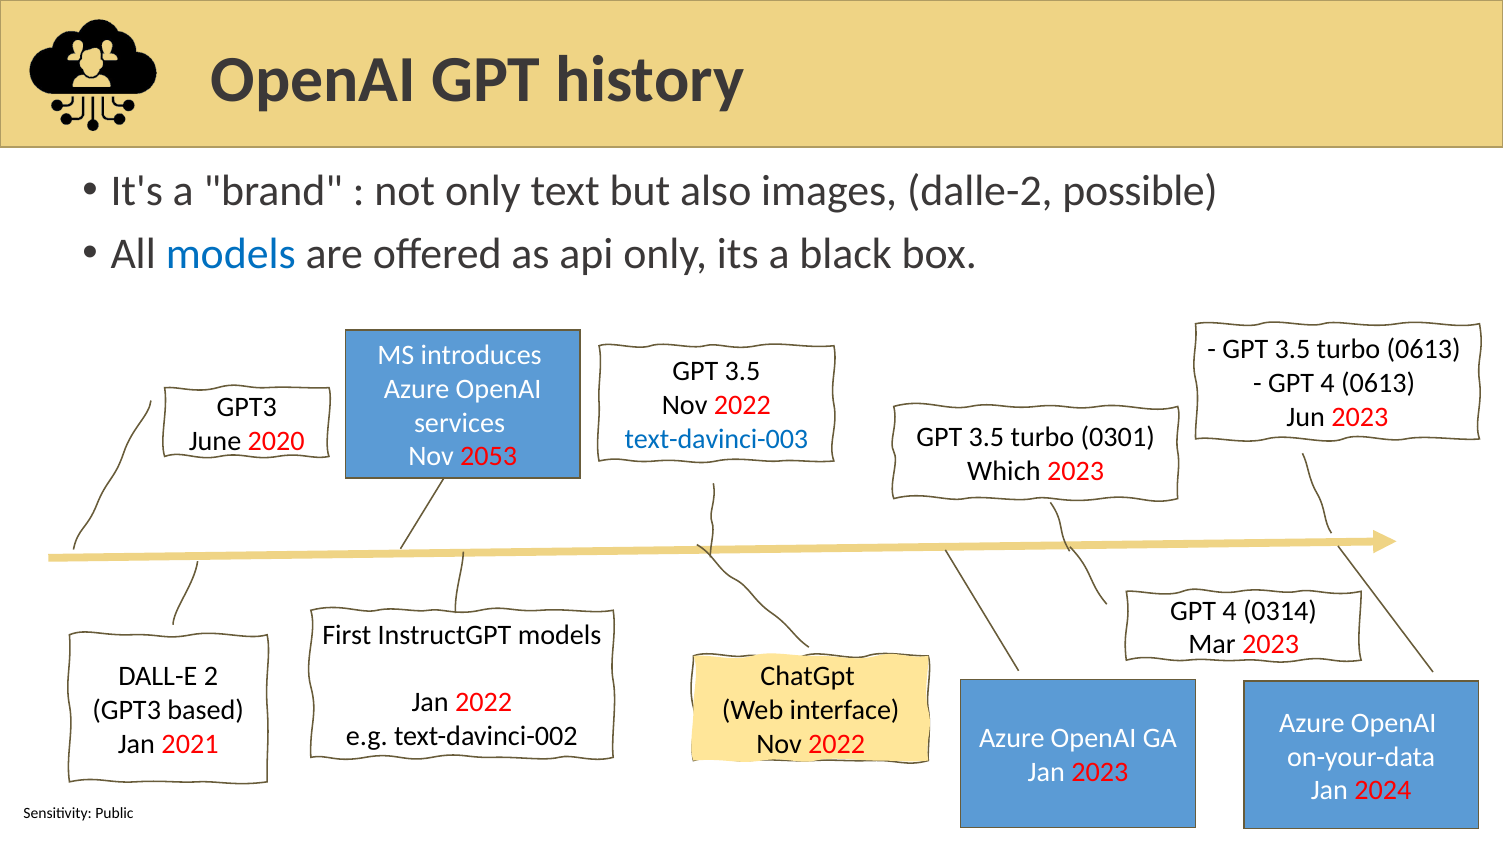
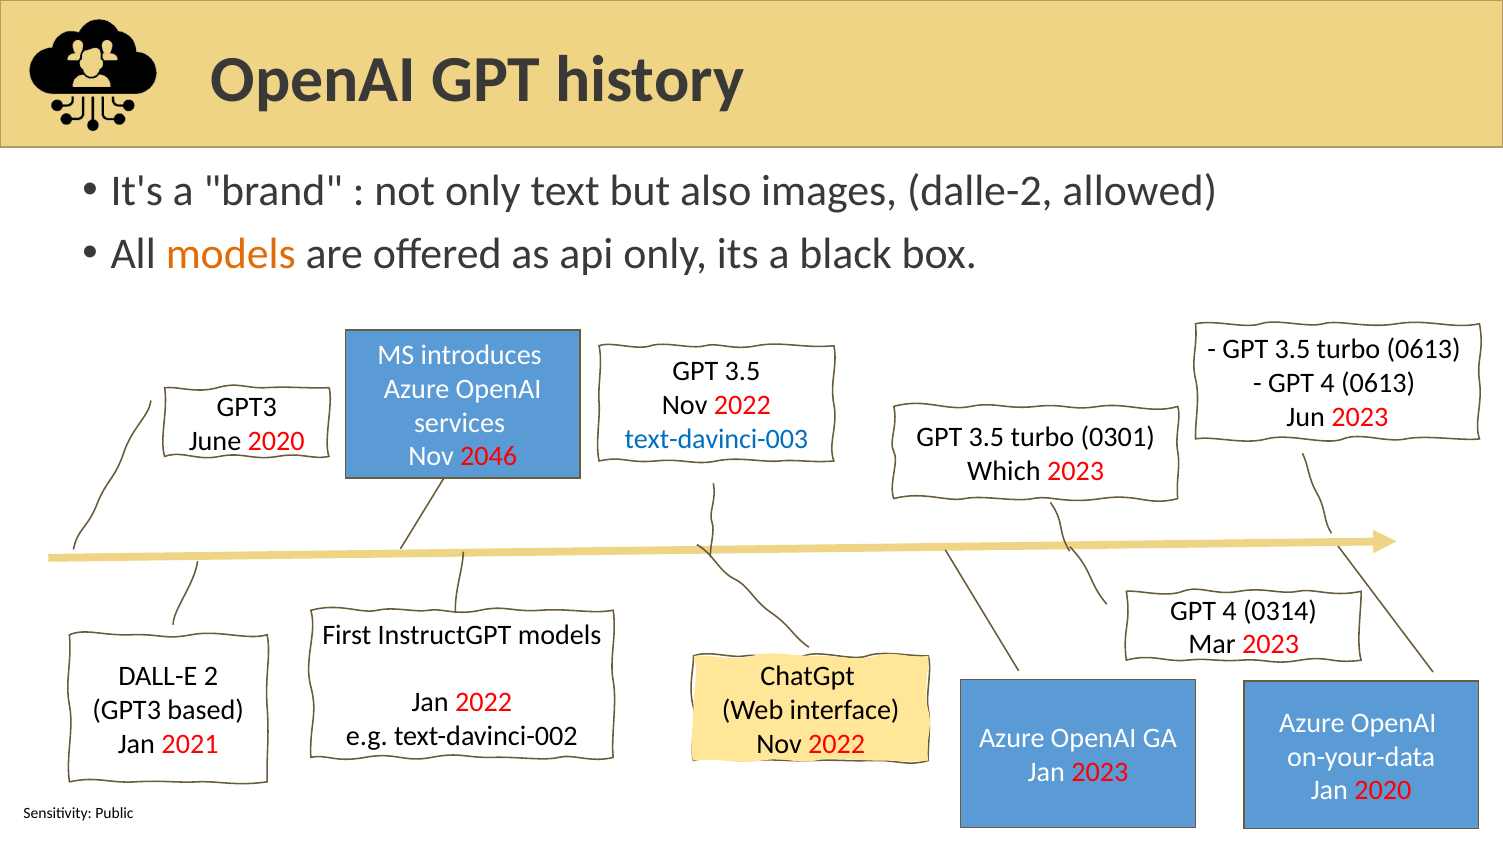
possible: possible -> allowed
models at (231, 254) colour: blue -> orange
2053: 2053 -> 2046
Jan 2024: 2024 -> 2020
